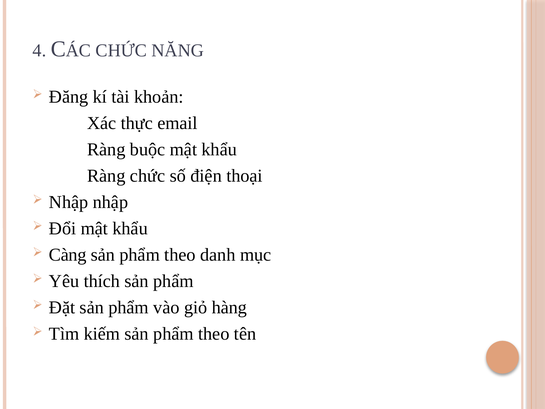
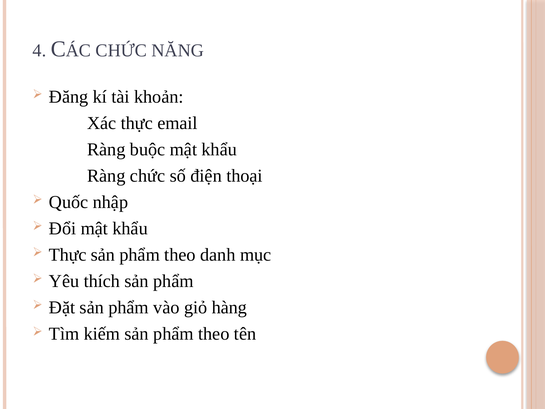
Nhập at (69, 202): Nhập -> Quốc
Càng at (68, 255): Càng -> Thực
